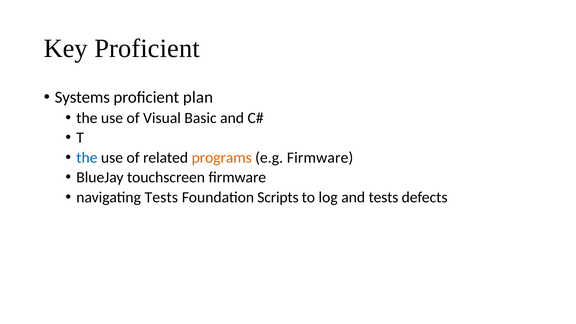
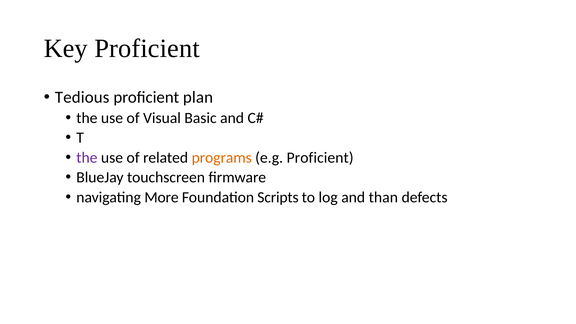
Systems: Systems -> Tedious
the at (87, 158) colour: blue -> purple
e.g Firmware: Firmware -> Proficient
navigating Tests: Tests -> More
and tests: tests -> than
